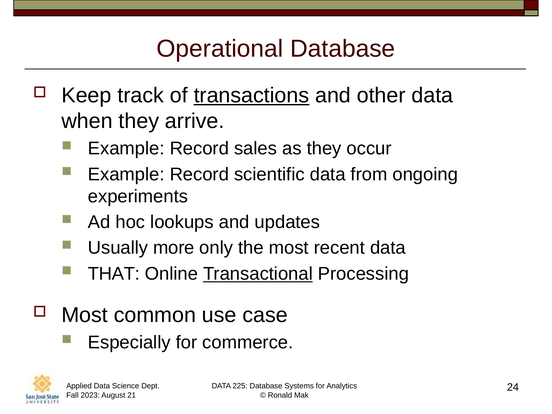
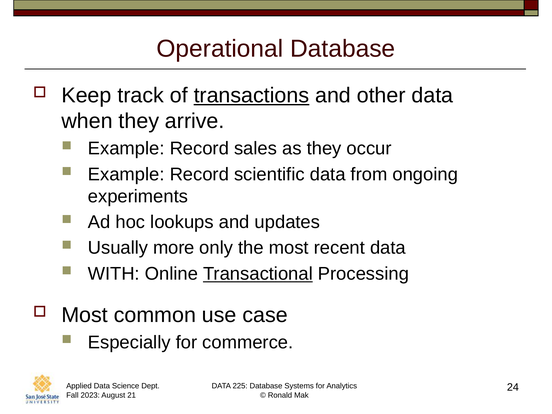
THAT: THAT -> WITH
